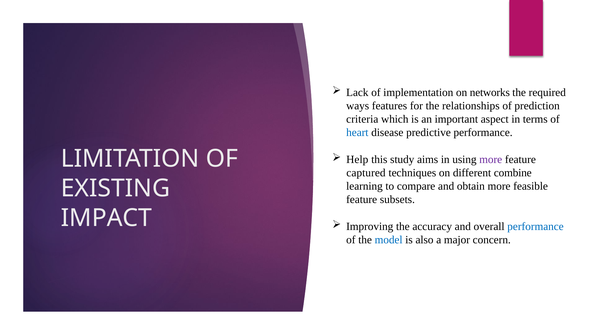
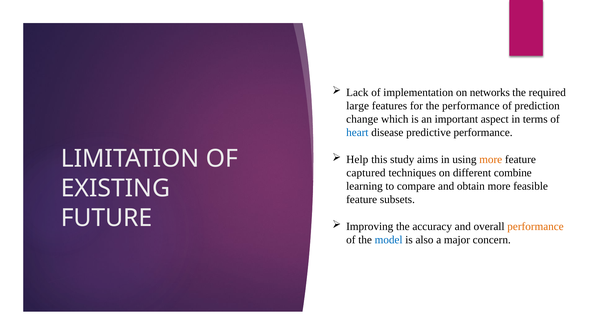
ways: ways -> large
the relationships: relationships -> performance
criteria: criteria -> change
more at (491, 159) colour: purple -> orange
IMPACT: IMPACT -> FUTURE
performance at (535, 226) colour: blue -> orange
